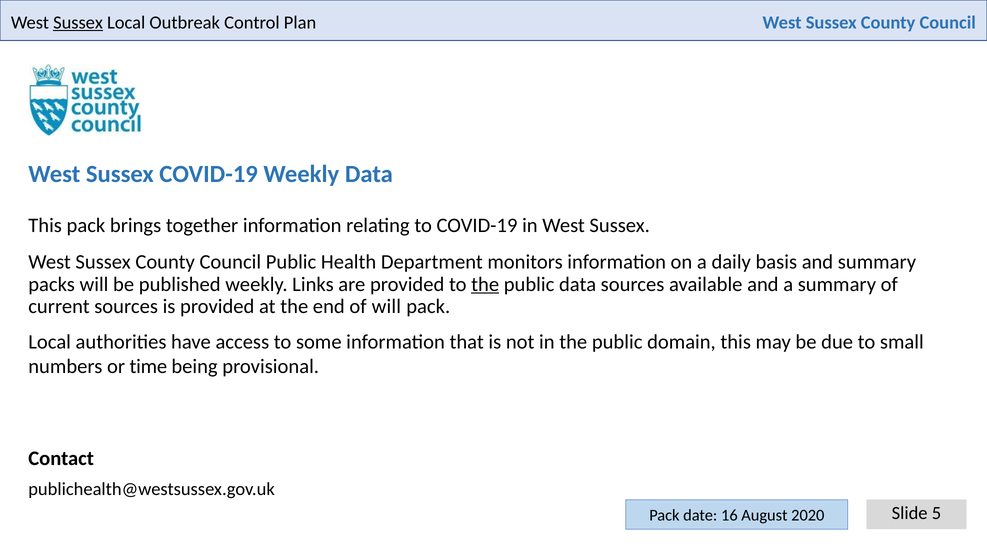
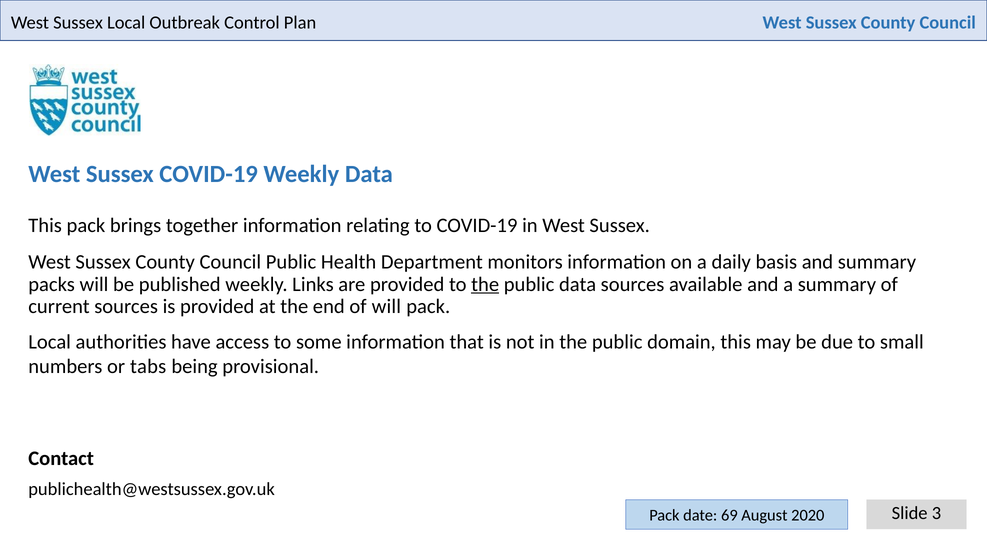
Sussex at (78, 22) underline: present -> none
time: time -> tabs
5: 5 -> 3
16: 16 -> 69
